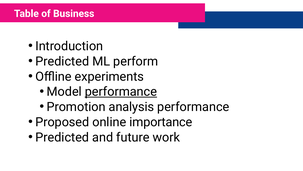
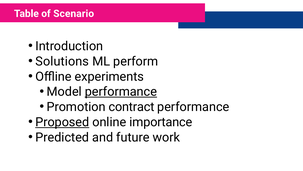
Business: Business -> Scenario
Predicted at (62, 61): Predicted -> Solutions
analysis: analysis -> contract
Proposed underline: none -> present
